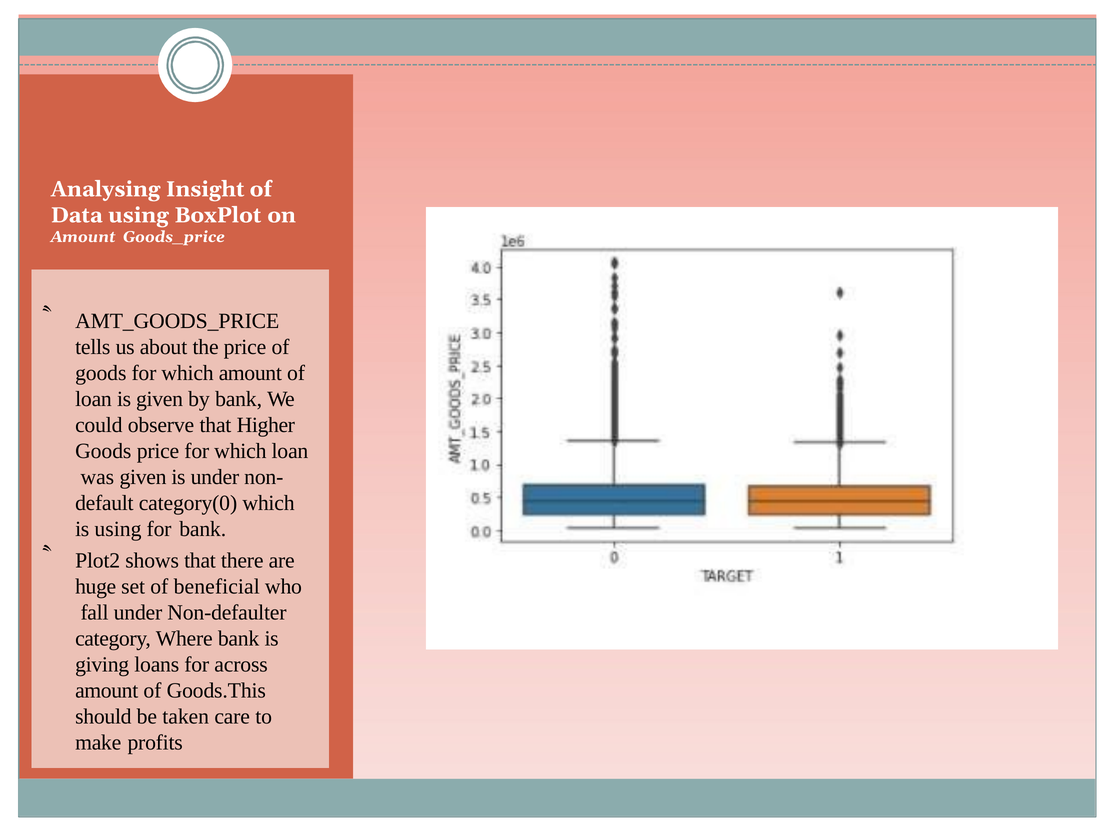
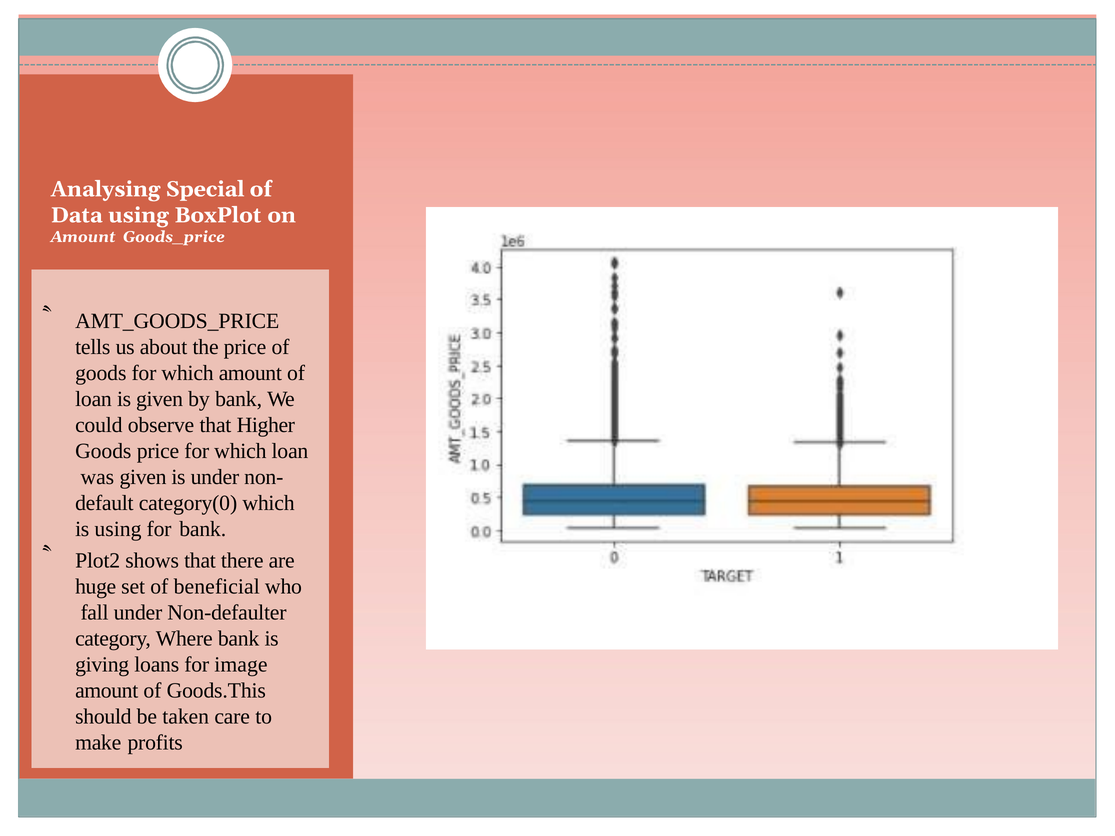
Insight: Insight -> Special
across: across -> image
